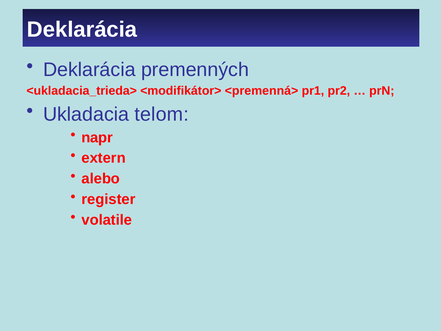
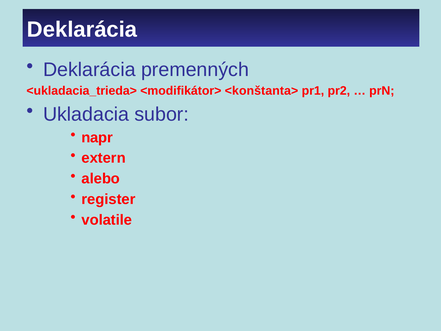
<premenná>: <premenná> -> <konštanta>
telom: telom -> subor
